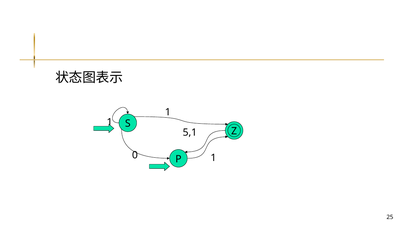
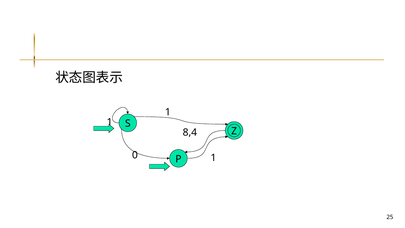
5,1: 5,1 -> 8,4
